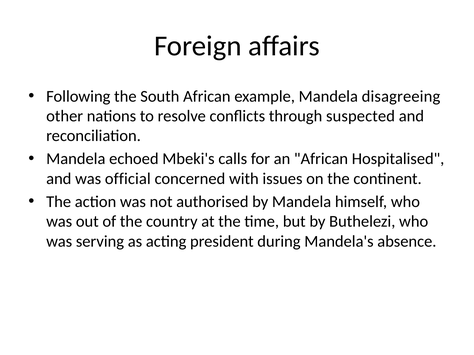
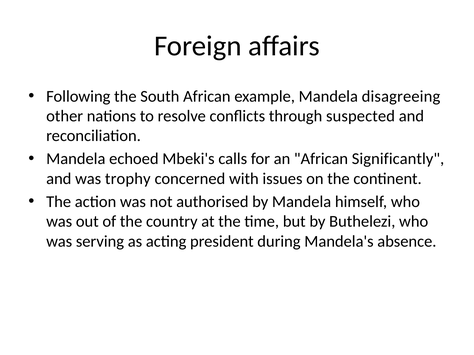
Hospitalised: Hospitalised -> Significantly
official: official -> trophy
